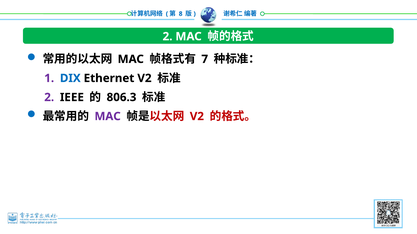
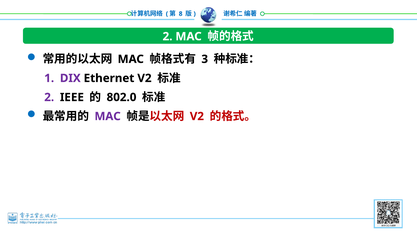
7: 7 -> 3
DIX colour: blue -> purple
806.3: 806.3 -> 802.0
